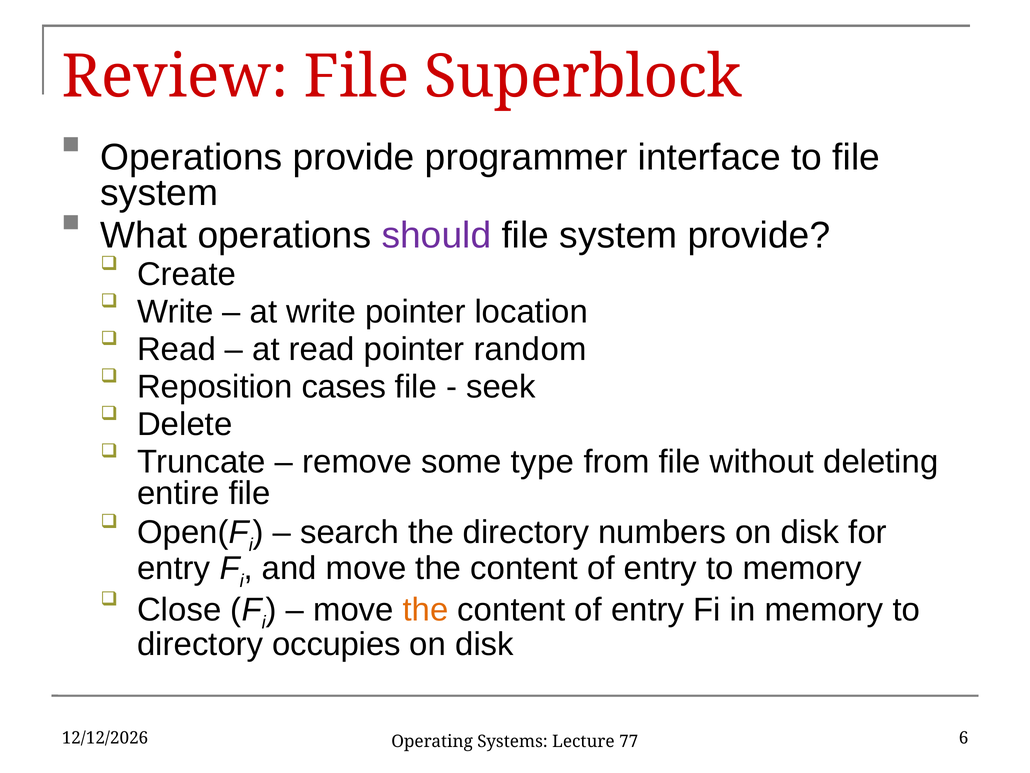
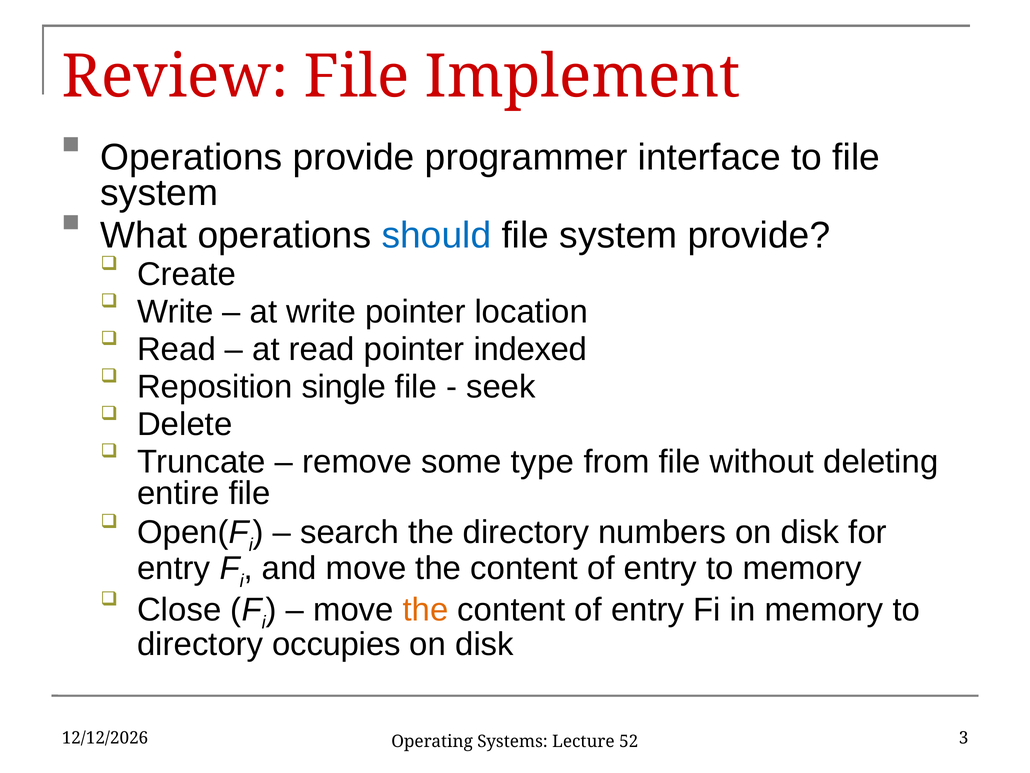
Superblock: Superblock -> Implement
should colour: purple -> blue
random: random -> indexed
cases: cases -> single
6: 6 -> 3
77: 77 -> 52
